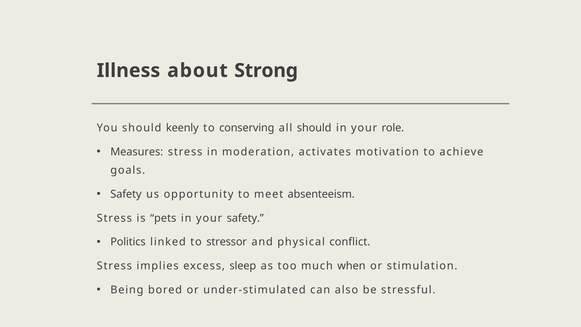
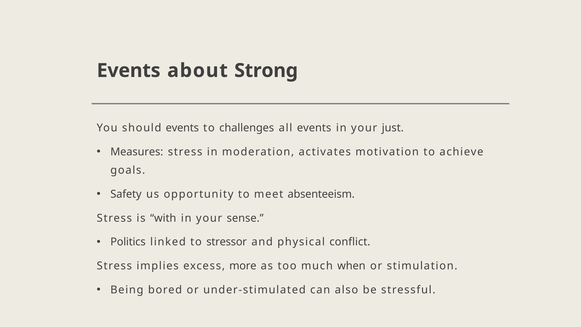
Illness at (128, 71): Illness -> Events
should keenly: keenly -> events
conserving: conserving -> challenges
all should: should -> events
role: role -> just
pets: pets -> with
your safety: safety -> sense
sleep: sleep -> more
